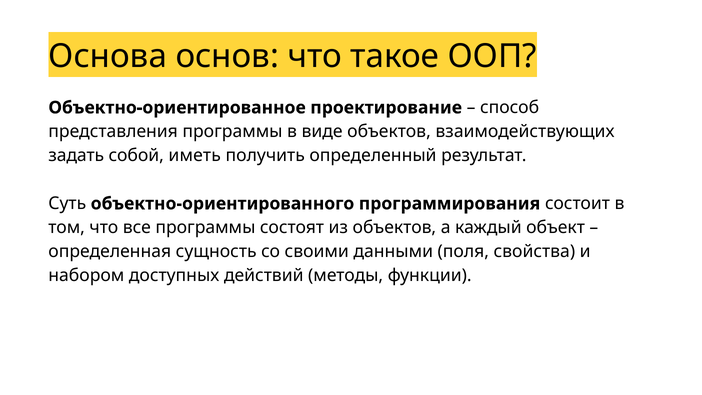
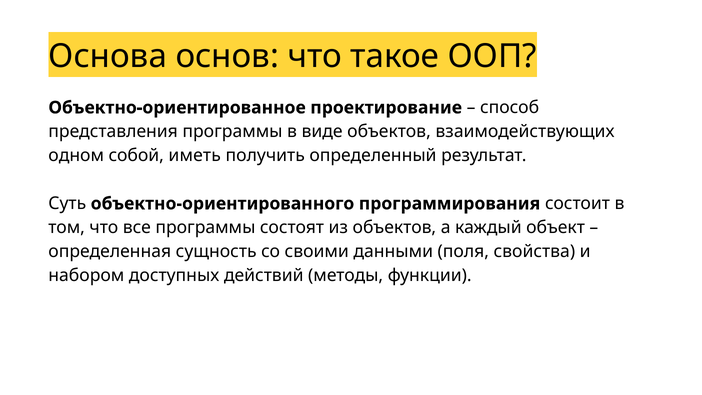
задать: задать -> одном
